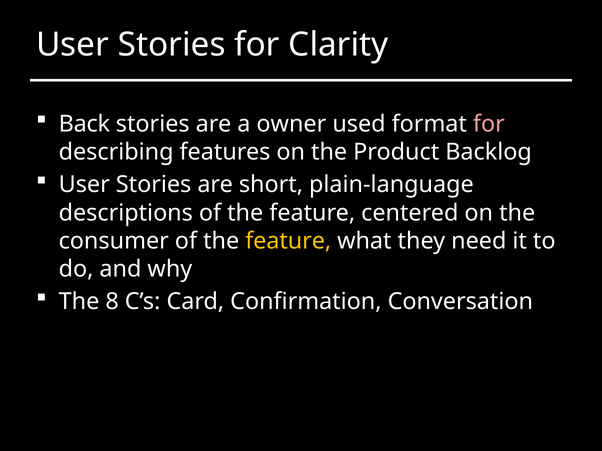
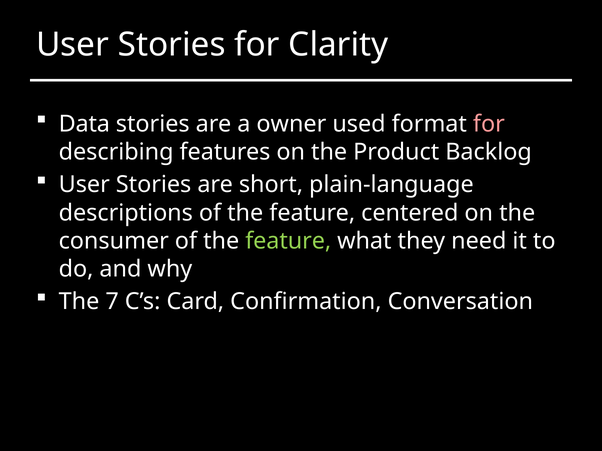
Back: Back -> Data
feature at (288, 241) colour: yellow -> light green
8: 8 -> 7
